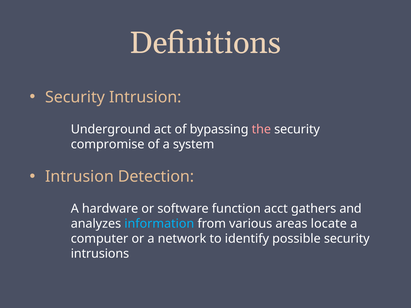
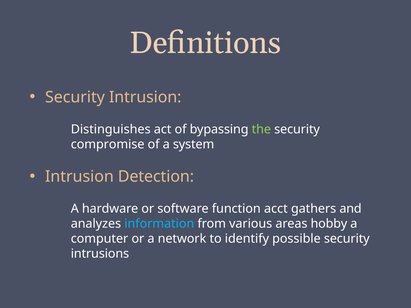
Underground: Underground -> Distinguishes
the colour: pink -> light green
locate: locate -> hobby
